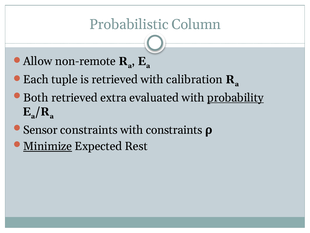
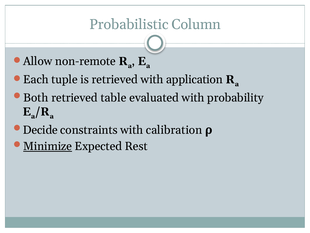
calibration: calibration -> application
extra: extra -> table
probability underline: present -> none
Sensor: Sensor -> Decide
with constraints: constraints -> calibration
